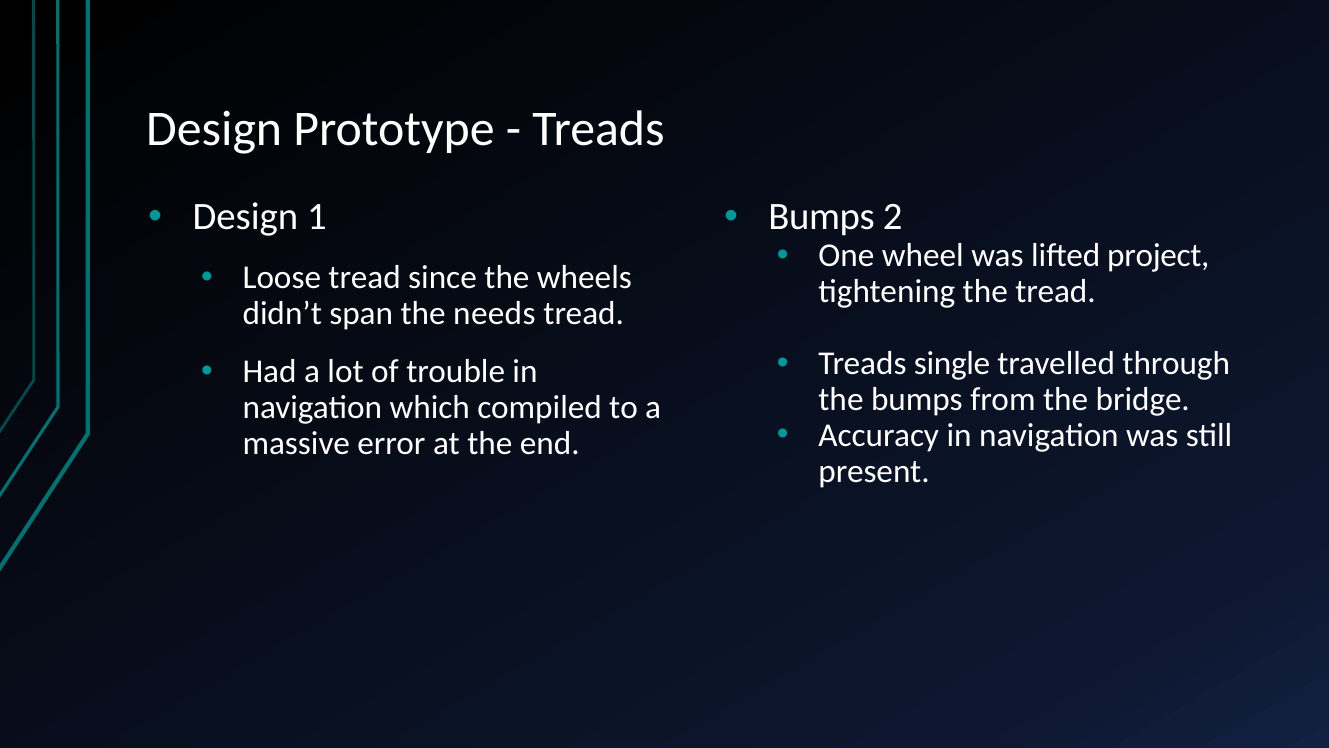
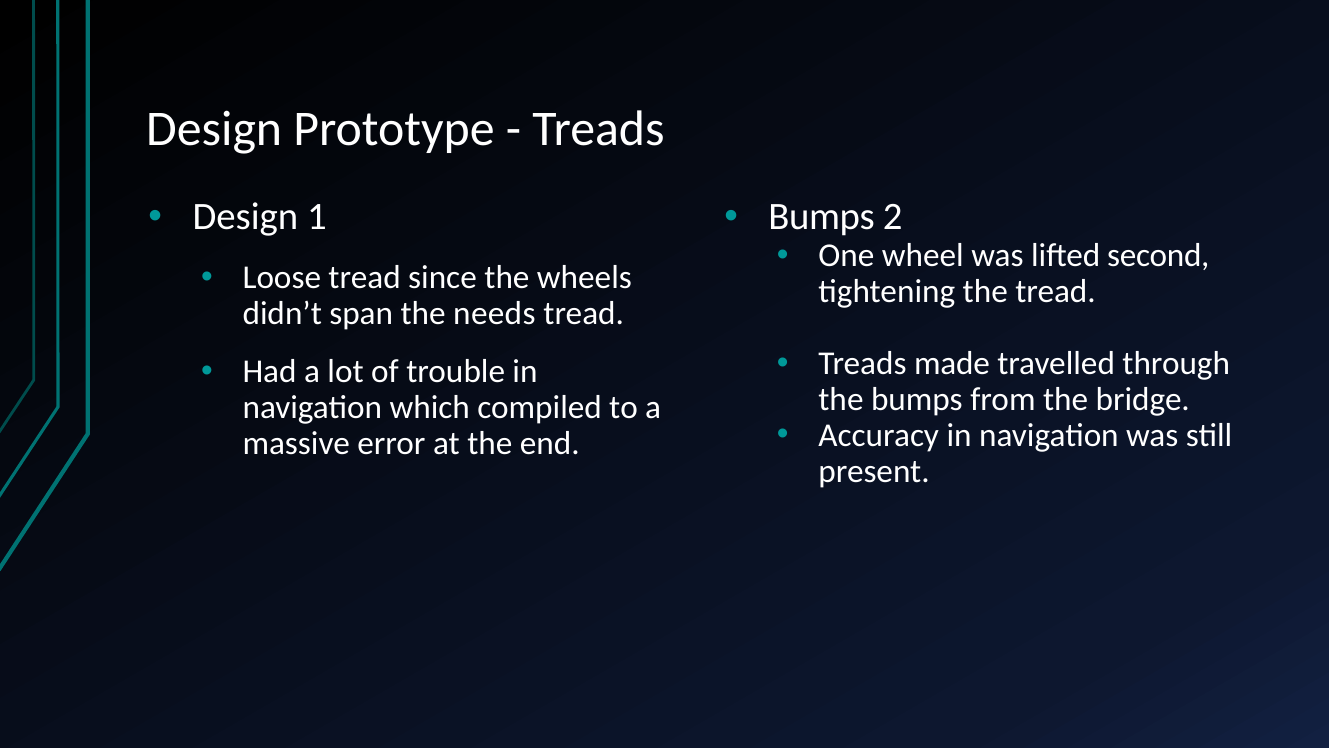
project: project -> second
single: single -> made
